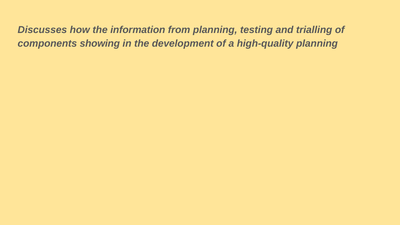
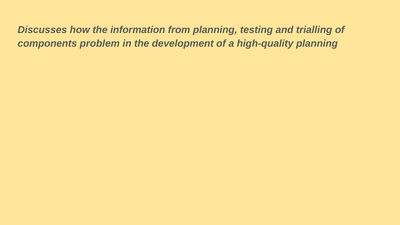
showing: showing -> problem
